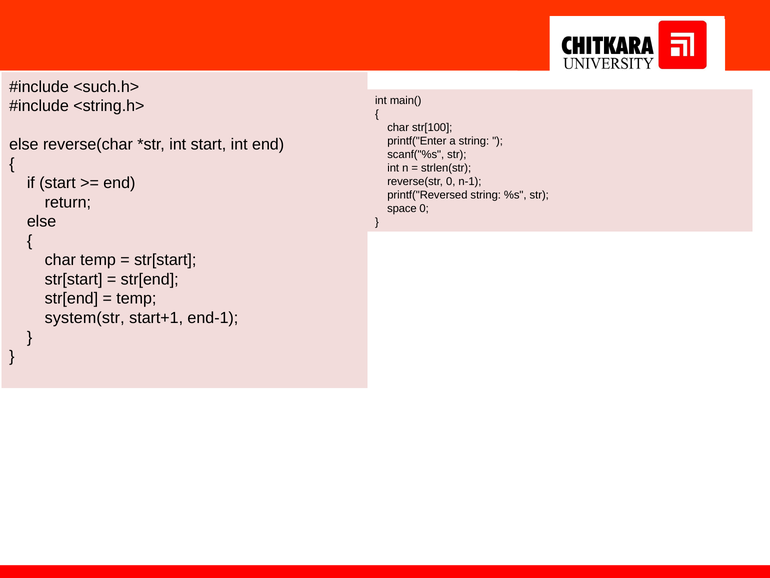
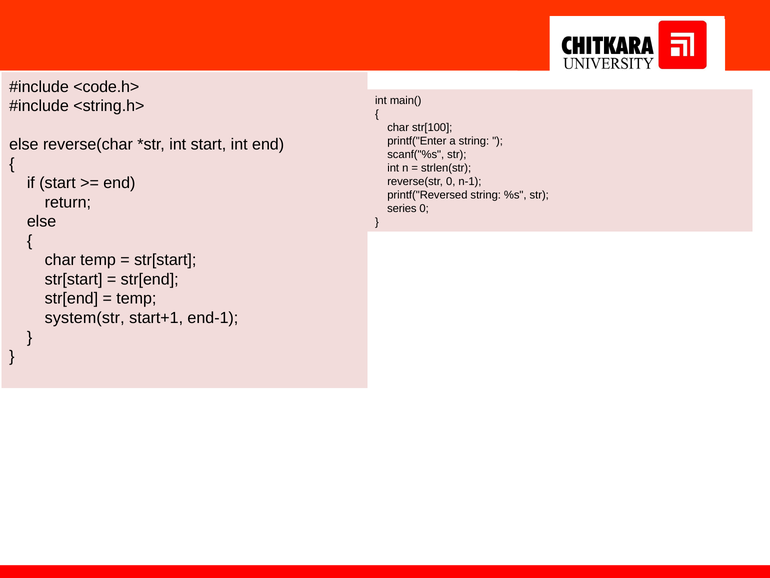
<such.h>: <such.h> -> <code.h>
space: space -> series
